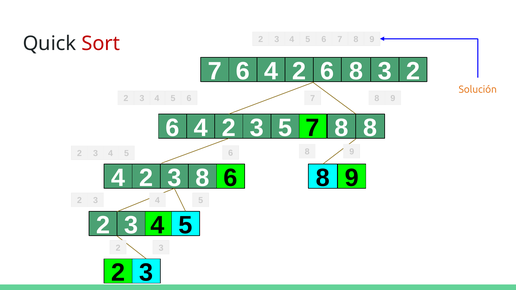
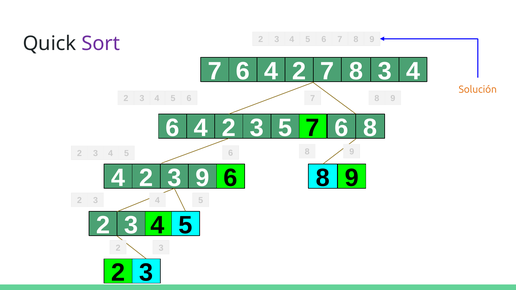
Sort colour: red -> purple
2 6: 6 -> 7
8 2: 2 -> 4
8 at (341, 128): 8 -> 6
8 at (202, 178): 8 -> 9
